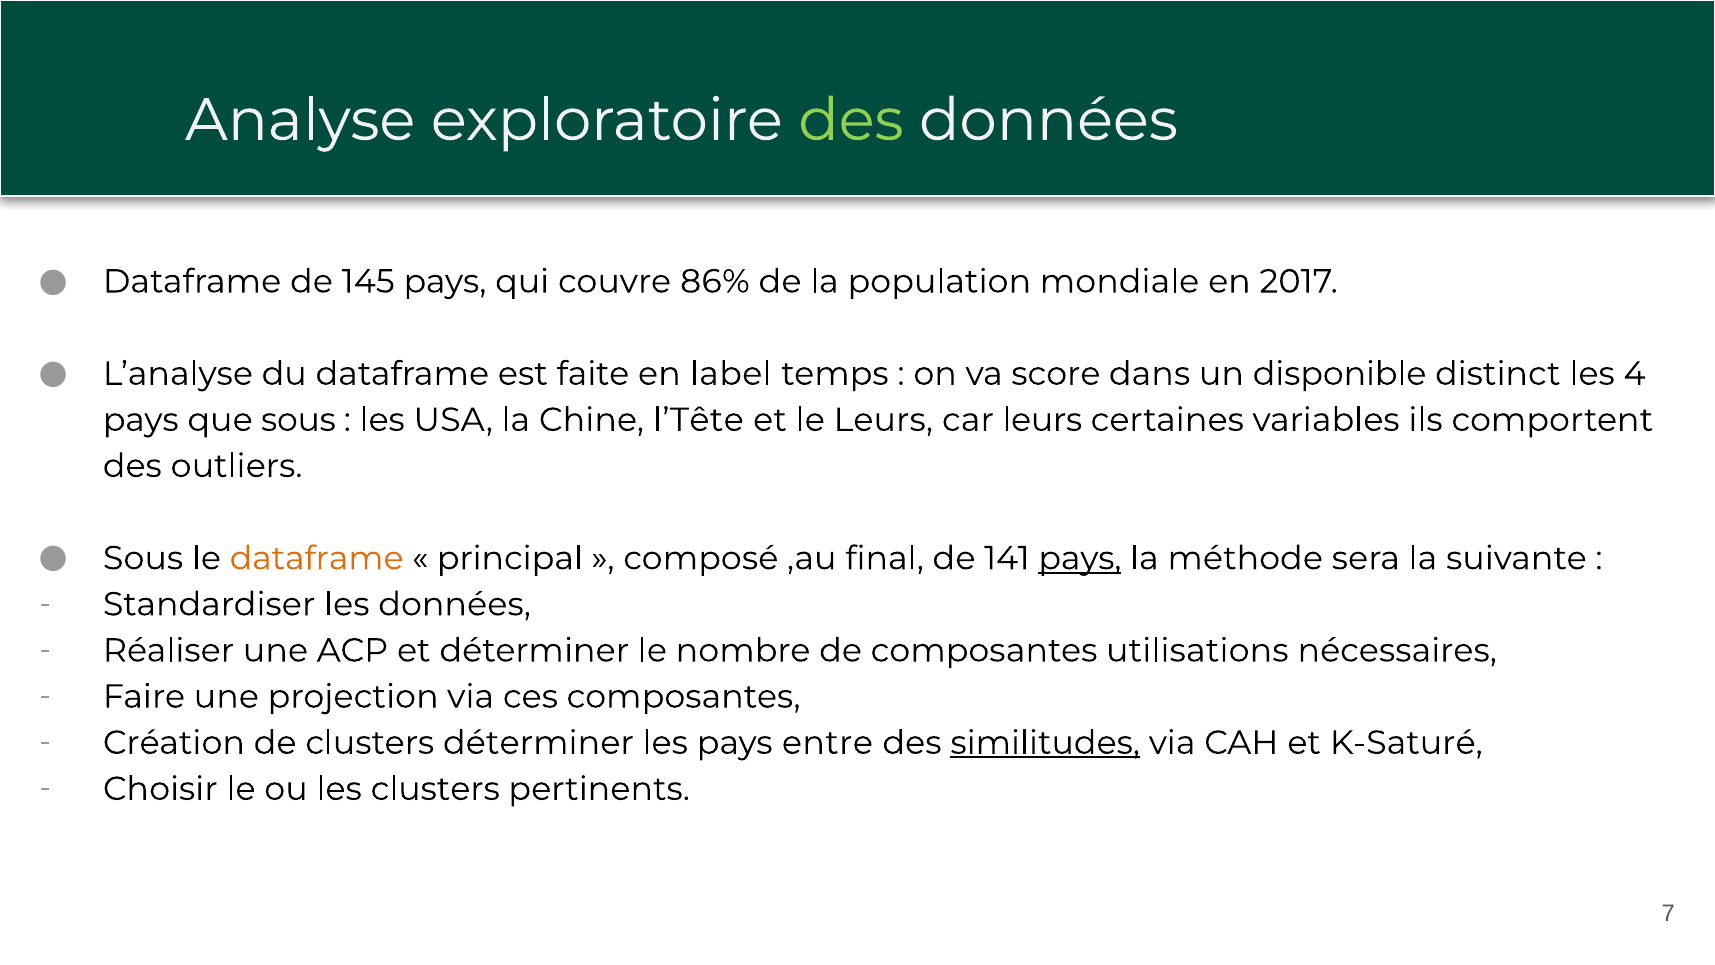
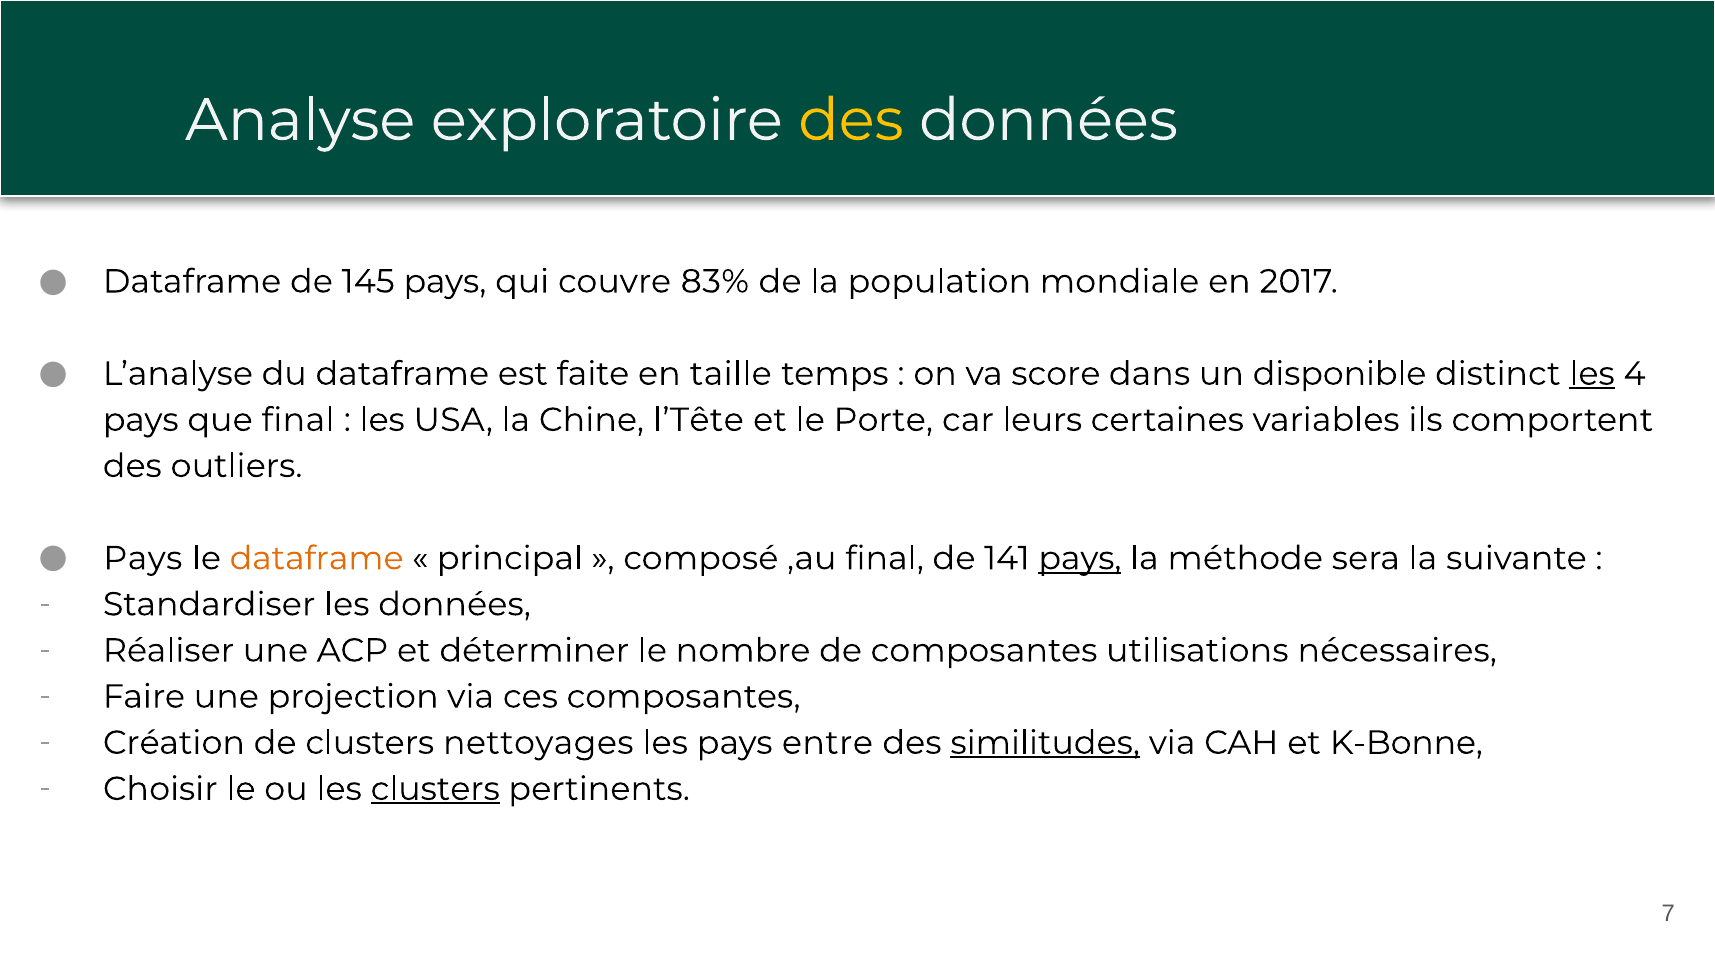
des at (851, 120) colour: light green -> yellow
86%: 86% -> 83%
label: label -> taille
les at (1592, 374) underline: none -> present
que sous: sous -> final
le Leurs: Leurs -> Porte
Sous at (143, 558): Sous -> Pays
clusters déterminer: déterminer -> nettoyages
K-Saturé: K-Saturé -> K-Bonne
clusters at (435, 789) underline: none -> present
